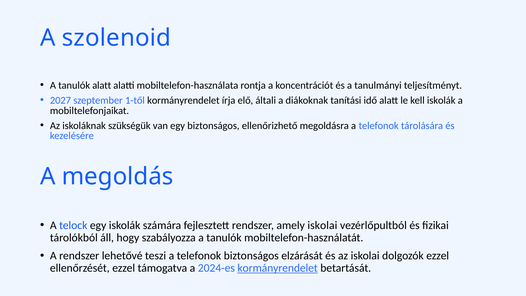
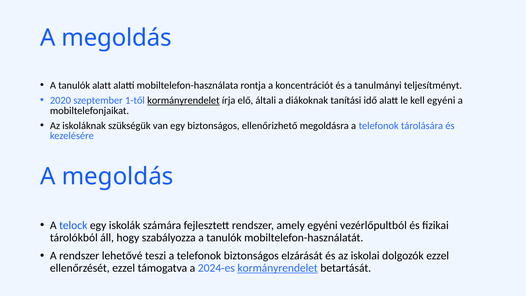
szolenoid at (116, 38): szolenoid -> megoldás
2027: 2027 -> 2020
kormányrendelet at (183, 100) underline: none -> present
kell iskolák: iskolák -> egyéni
amely iskolai: iskolai -> egyéni
